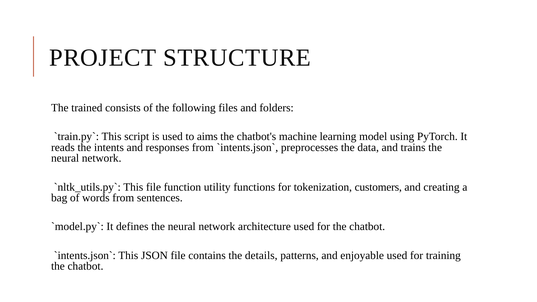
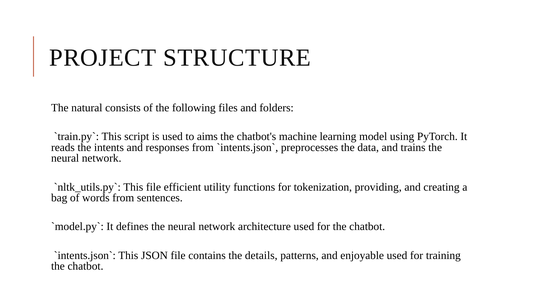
trained: trained -> natural
function: function -> efficient
customers: customers -> providing
